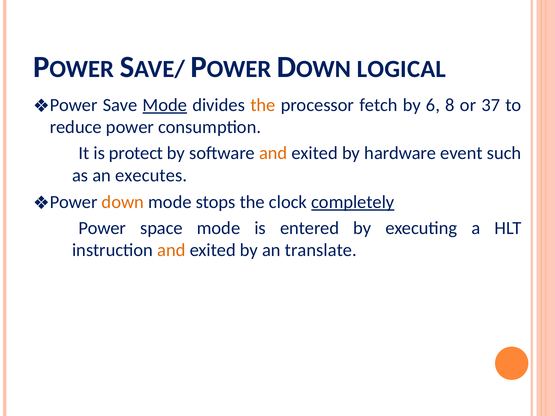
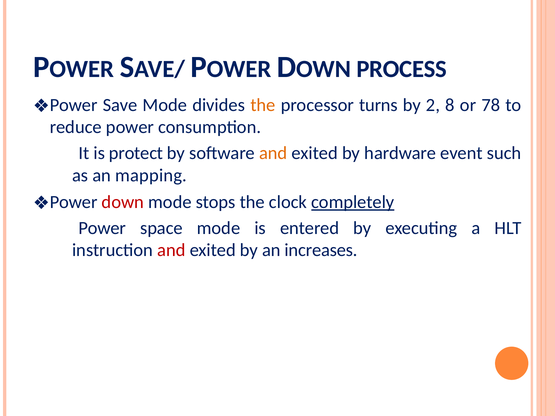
LOGICAL: LOGICAL -> PROCESS
Mode at (165, 105) underline: present -> none
fetch: fetch -> turns
6: 6 -> 2
37: 37 -> 78
executes: executes -> mapping
down colour: orange -> red
and at (171, 250) colour: orange -> red
translate: translate -> increases
